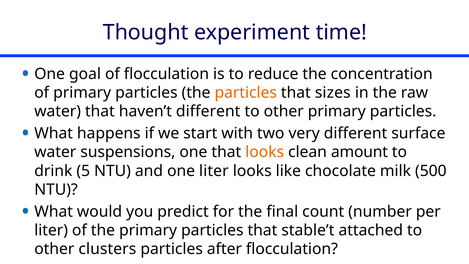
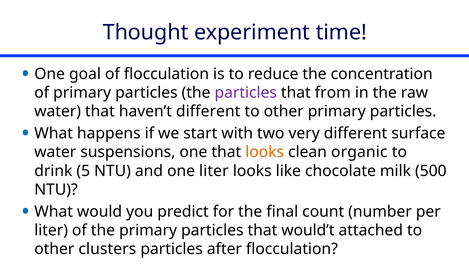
particles at (246, 93) colour: orange -> purple
sizes: sizes -> from
amount: amount -> organic
stable’t: stable’t -> would’t
